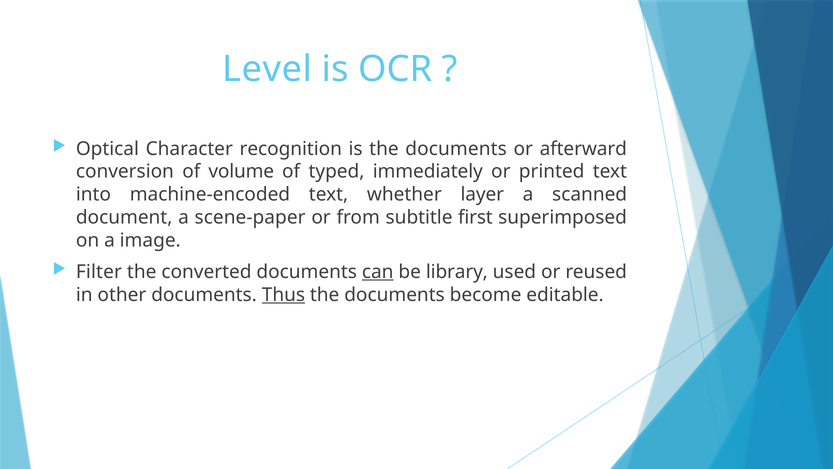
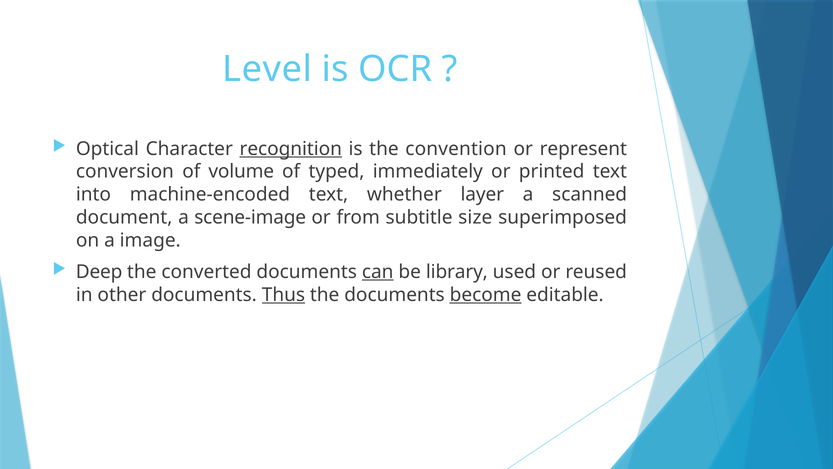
recognition underline: none -> present
is the documents: documents -> convention
afterward: afterward -> represent
scene-paper: scene-paper -> scene-image
first: first -> size
Filter: Filter -> Deep
become underline: none -> present
